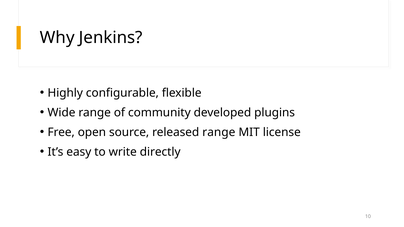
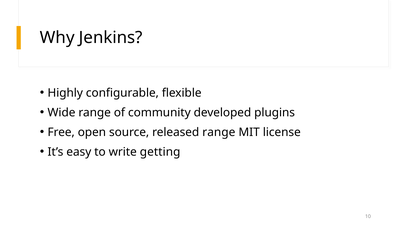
directly: directly -> getting
